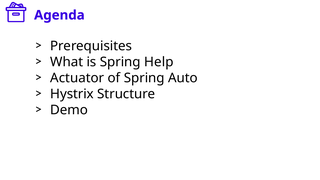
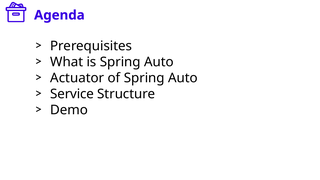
is Spring Help: Help -> Auto
Hystrix: Hystrix -> Service
